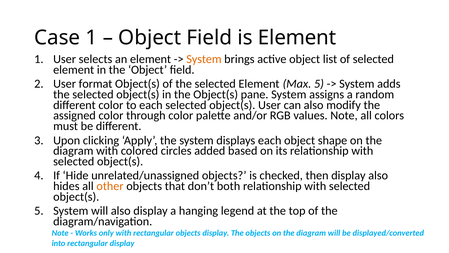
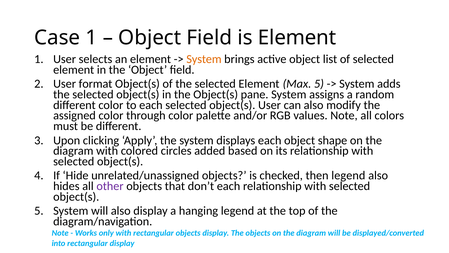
then display: display -> legend
other colour: orange -> purple
don’t both: both -> each
